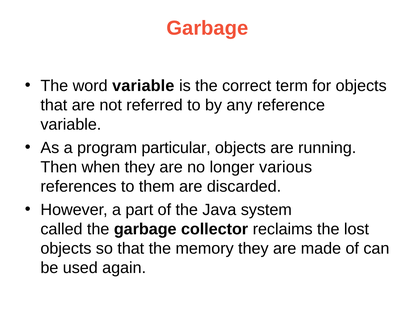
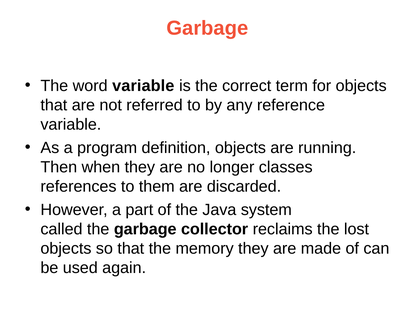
particular: particular -> definition
various: various -> classes
